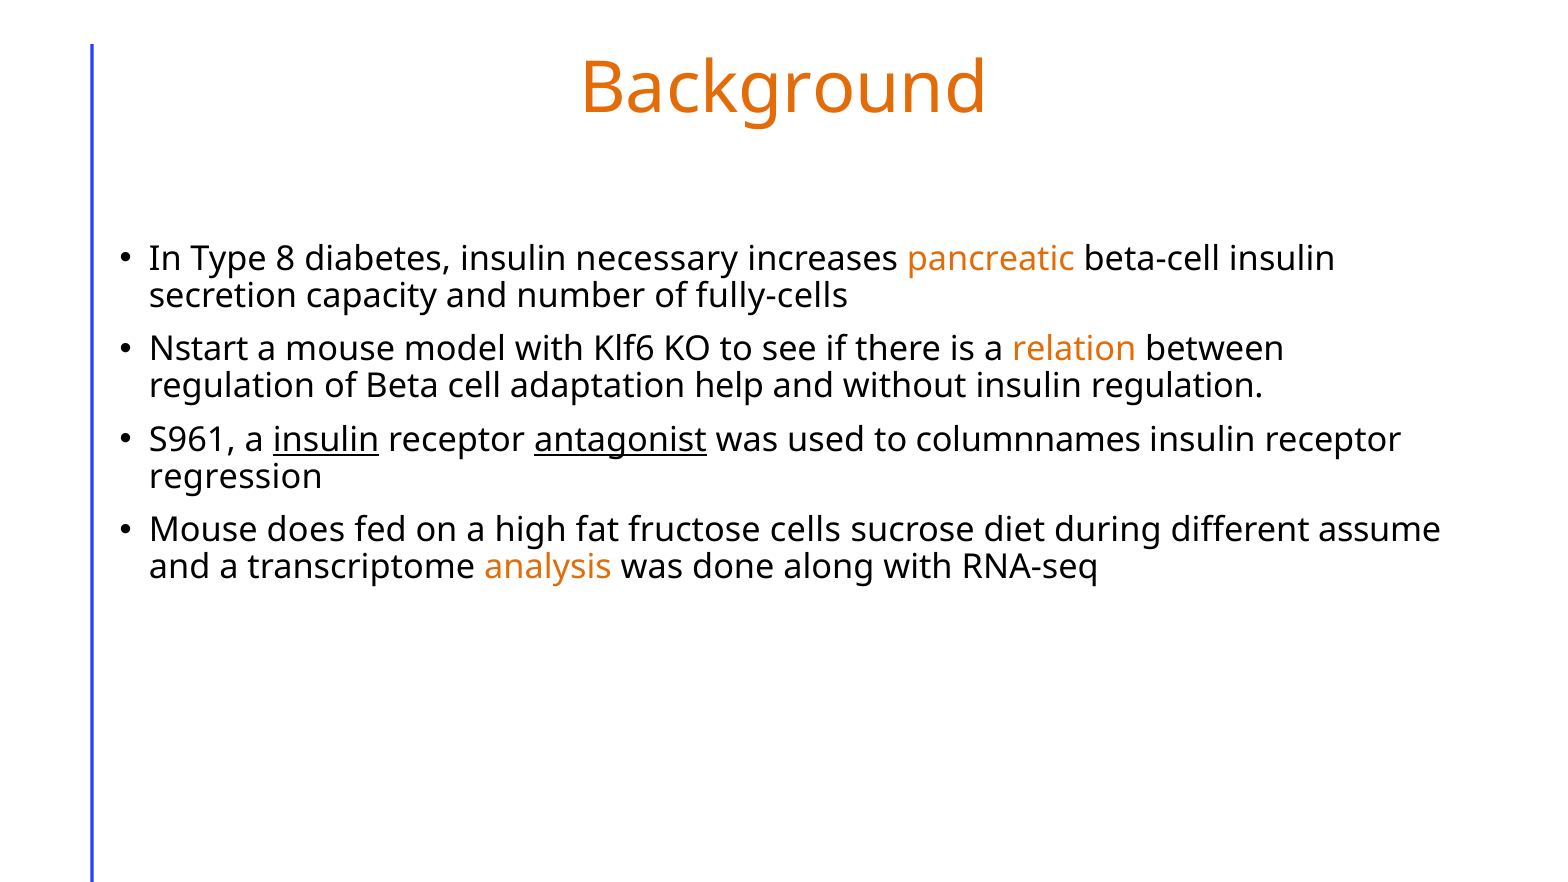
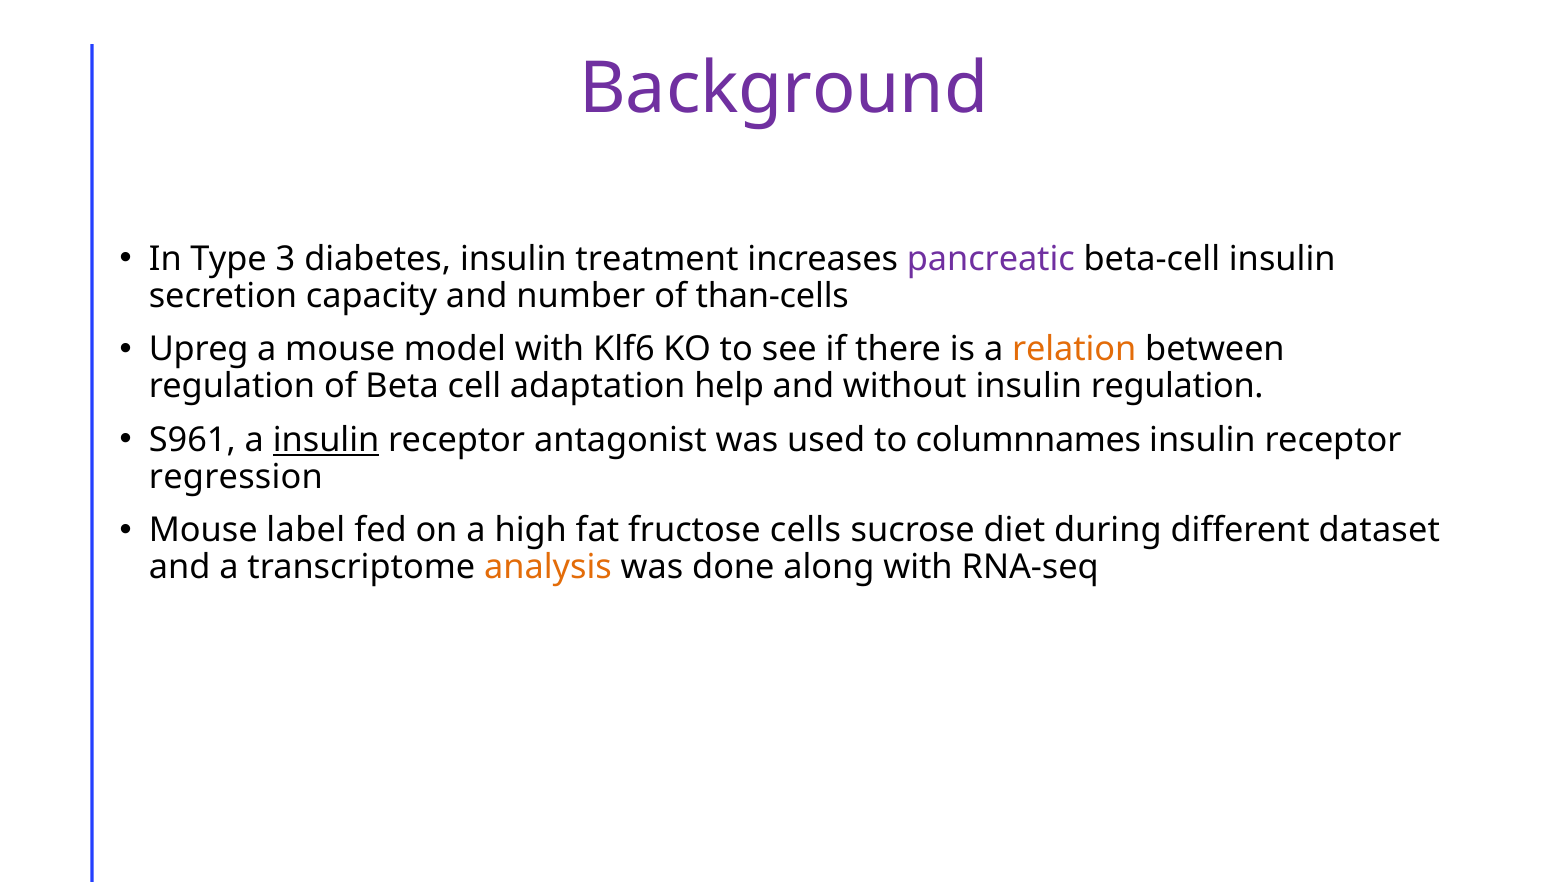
Background colour: orange -> purple
8: 8 -> 3
necessary: necessary -> treatment
pancreatic colour: orange -> purple
fully-cells: fully-cells -> than-cells
Nstart: Nstart -> Upreg
antagonist underline: present -> none
does: does -> label
assume: assume -> dataset
